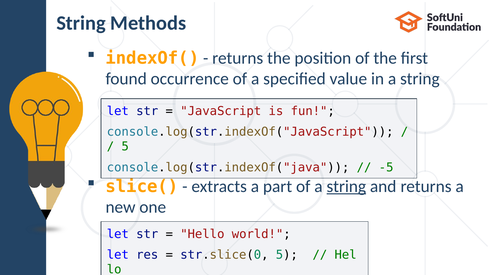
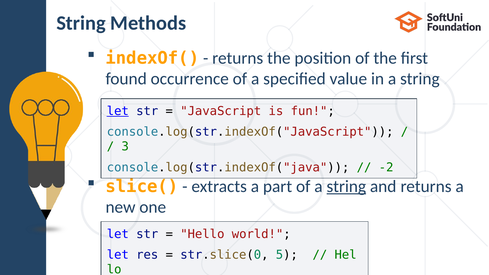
let at (118, 111) underline: none -> present
5 at (125, 147): 5 -> 3
-5: -5 -> -2
